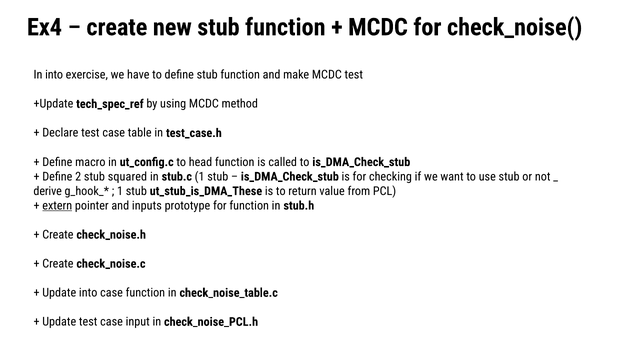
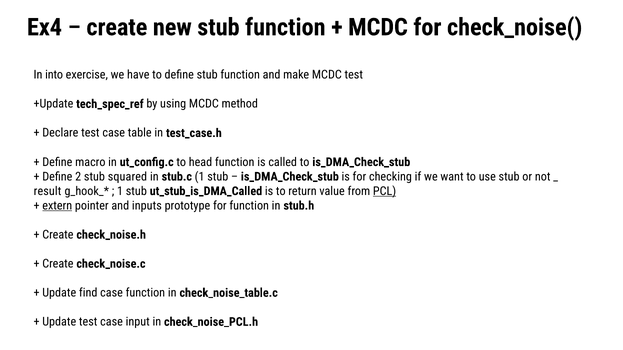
derive: derive -> result
ut_stub_is_DMA_These: ut_stub_is_DMA_These -> ut_stub_is_DMA_Called
PCL underline: none -> present
Update into: into -> find
